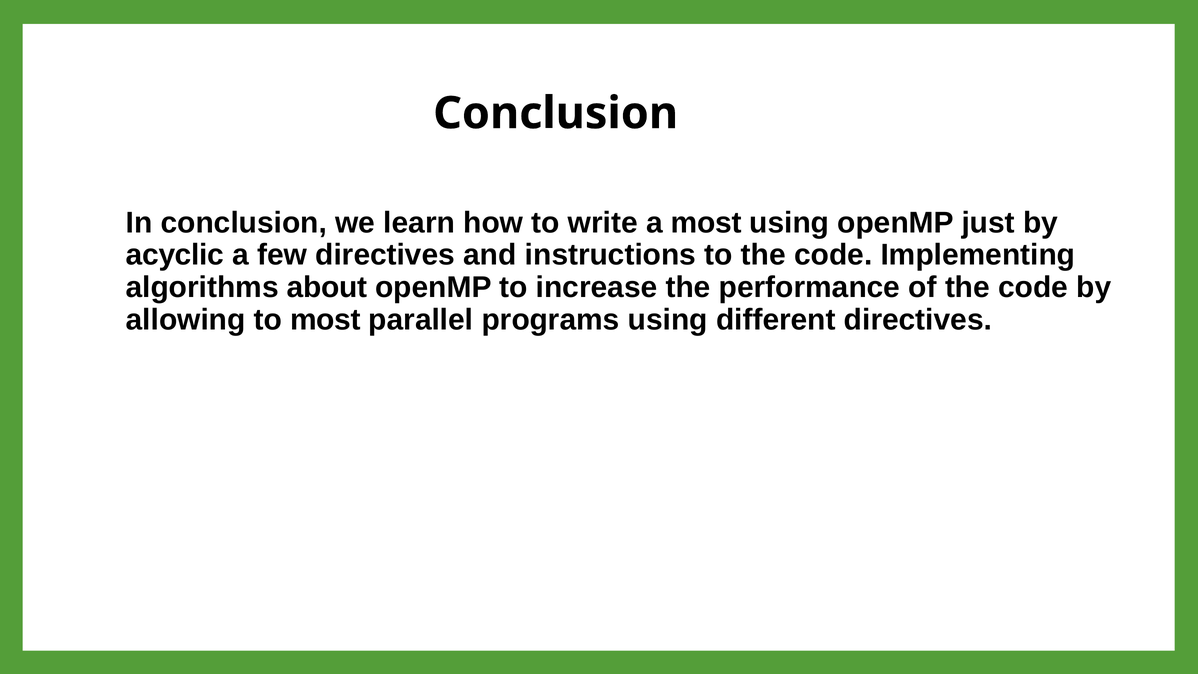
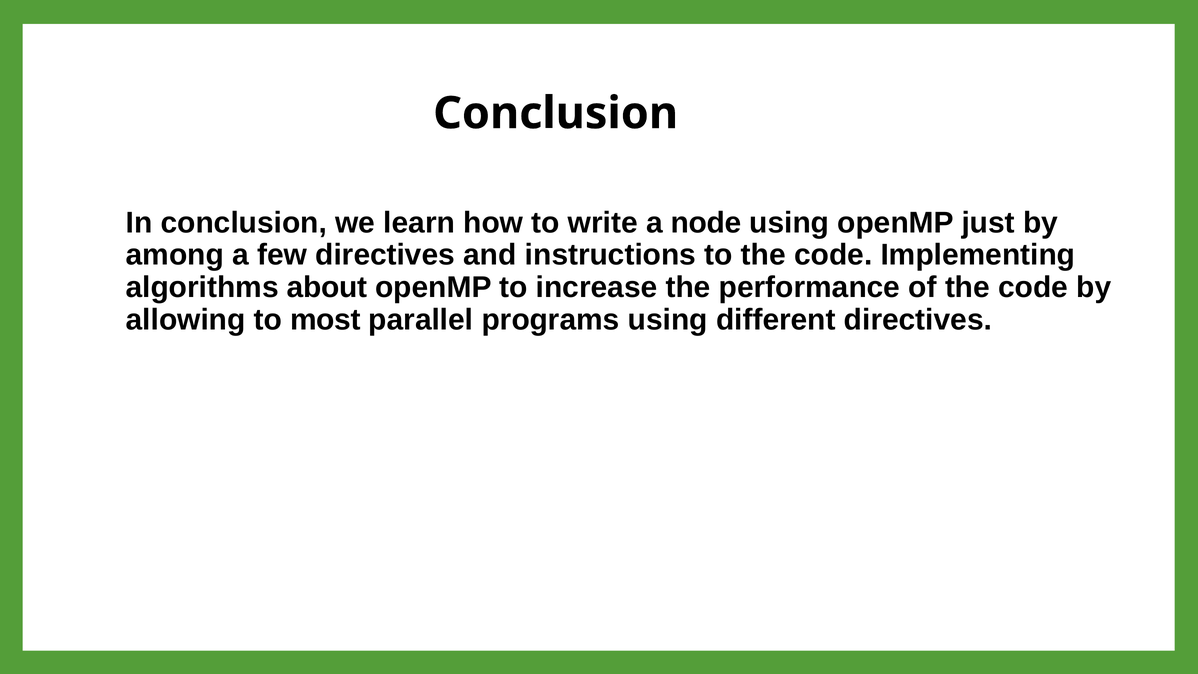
a most: most -> node
acyclic: acyclic -> among
